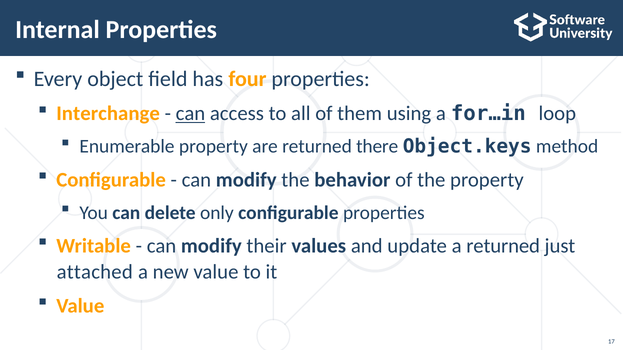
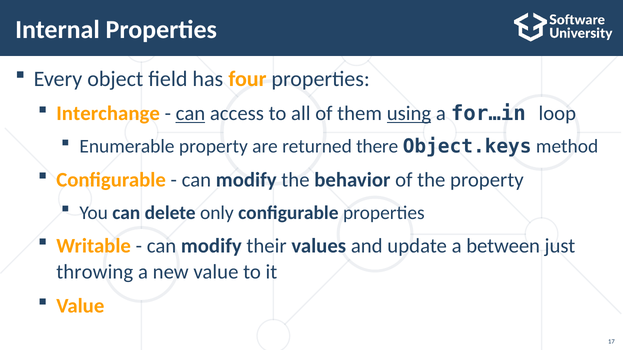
using underline: none -> present
a returned: returned -> between
attached: attached -> throwing
